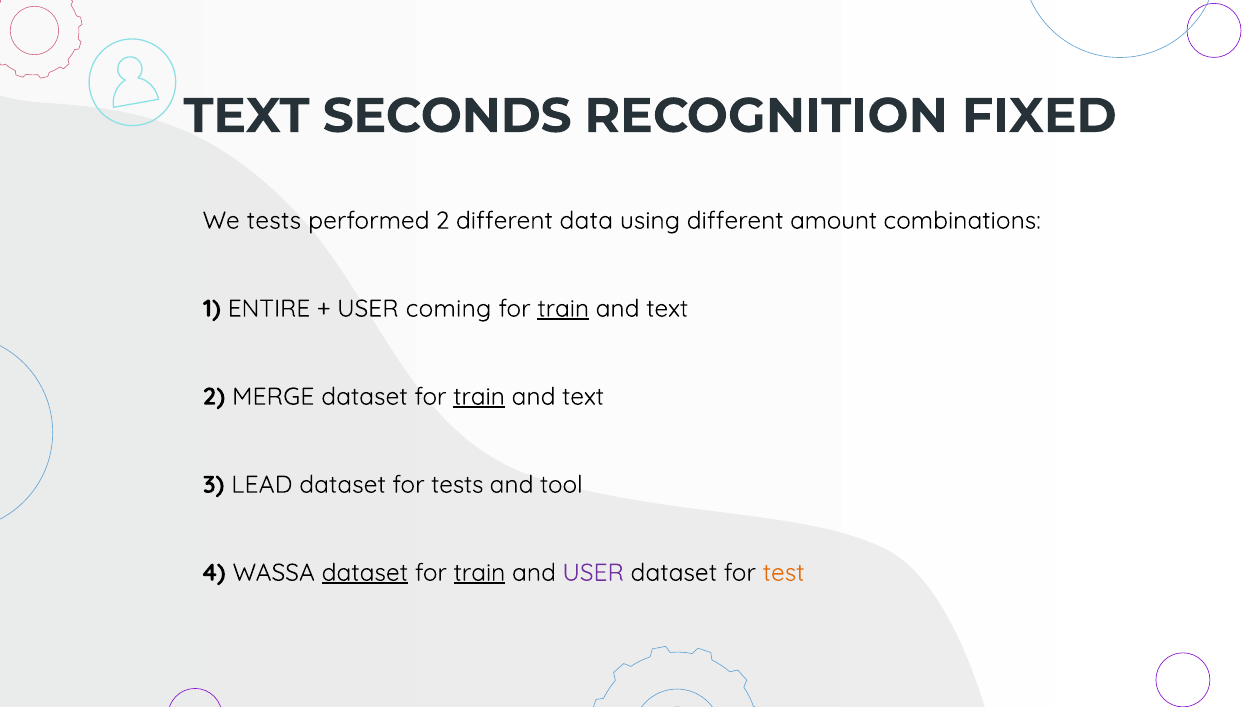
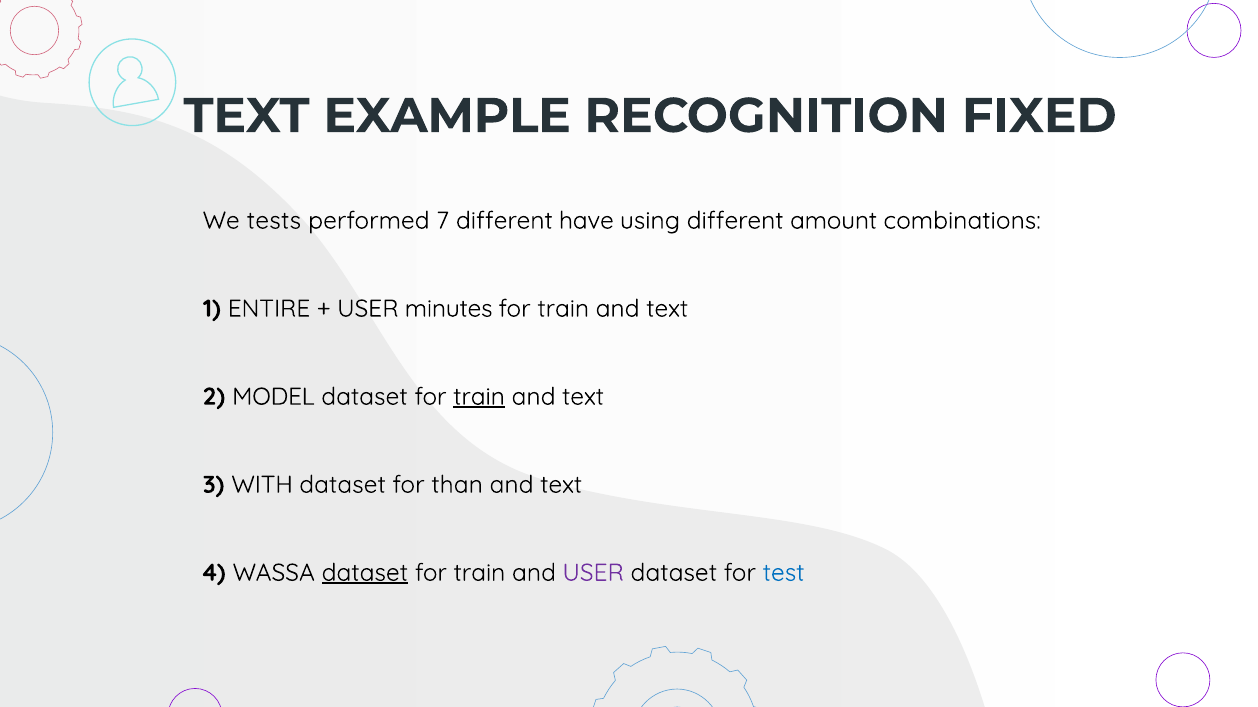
SECONDS: SECONDS -> EXAMPLE
performed 2: 2 -> 7
data: data -> have
coming: coming -> minutes
train at (563, 309) underline: present -> none
MERGE: MERGE -> MODEL
LEAD: LEAD -> WITH
for tests: tests -> than
tool at (561, 485): tool -> text
train at (479, 573) underline: present -> none
test colour: orange -> blue
